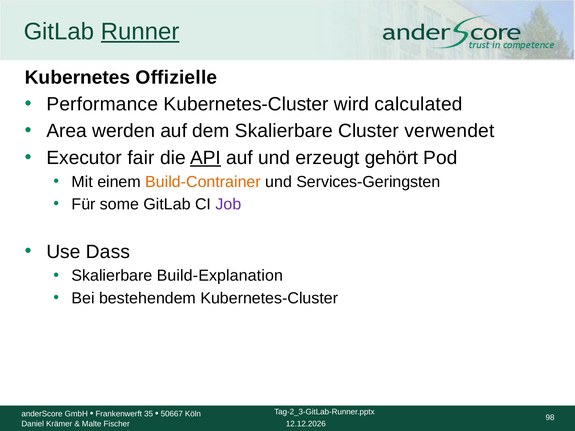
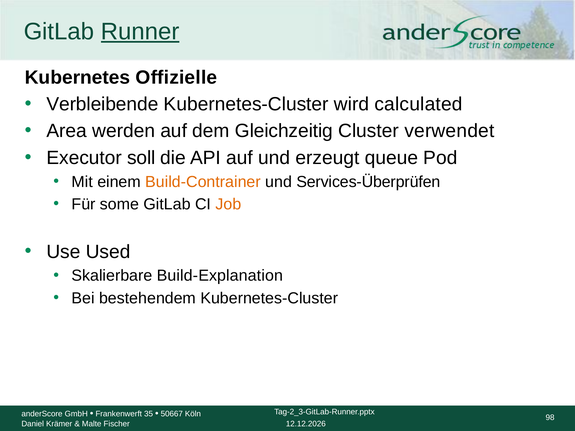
Performance: Performance -> Verbleibende
dem Skalierbare: Skalierbare -> Gleichzeitig
fair: fair -> soll
API underline: present -> none
gehört: gehört -> queue
Services-Geringsten: Services-Geringsten -> Services-Überprüfen
Job colour: purple -> orange
Dass: Dass -> Used
